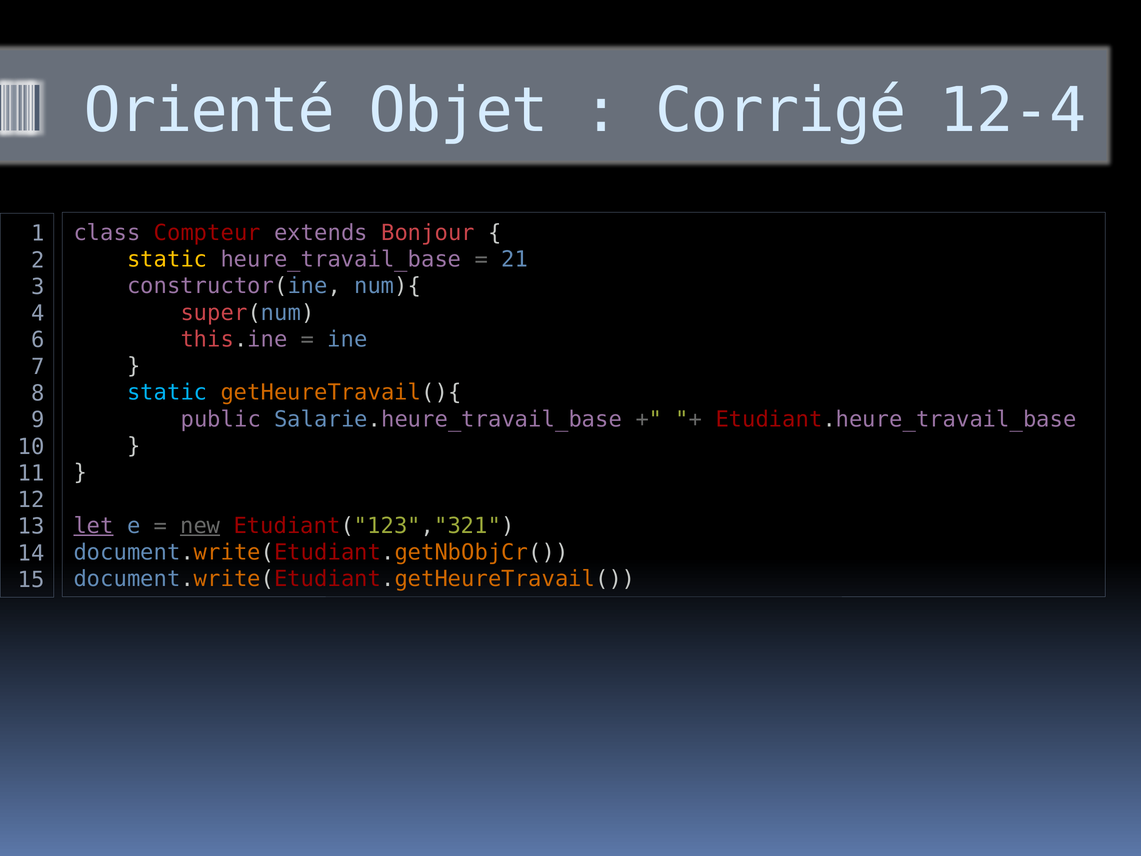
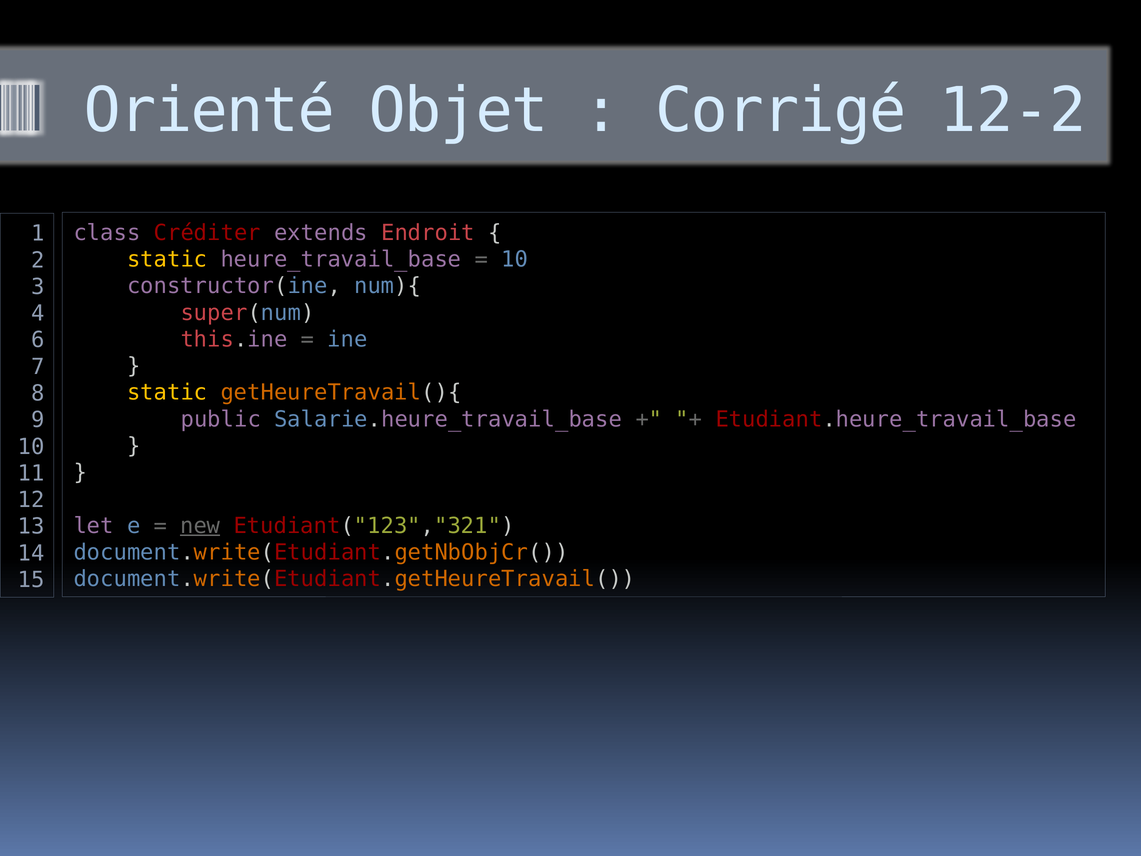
12-4: 12-4 -> 12-2
Compteur: Compteur -> Créditer
Bonjour: Bonjour -> Endroit
21 at (515, 259): 21 -> 10
static at (167, 393) colour: light blue -> yellow
let underline: present -> none
